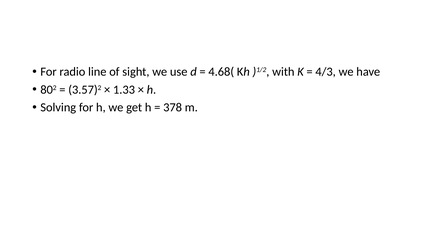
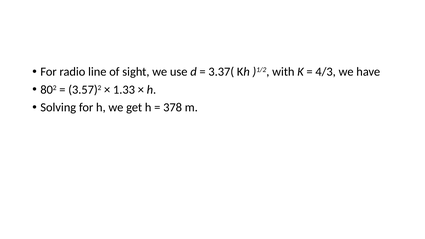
4.68(: 4.68( -> 3.37(
